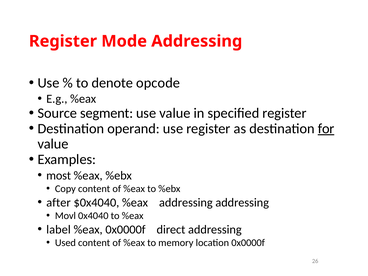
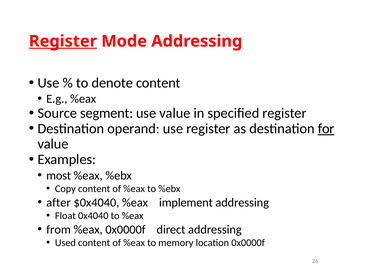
Register at (63, 41) underline: none -> present
denote opcode: opcode -> content
%eax addressing: addressing -> implement
Movl: Movl -> Float
label: label -> from
